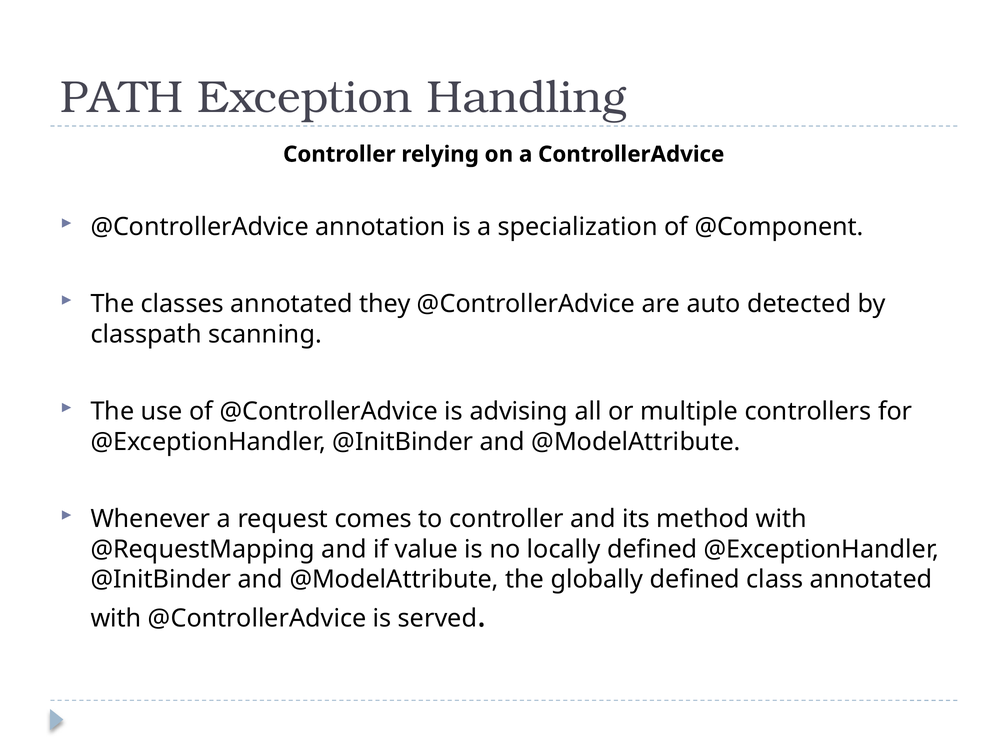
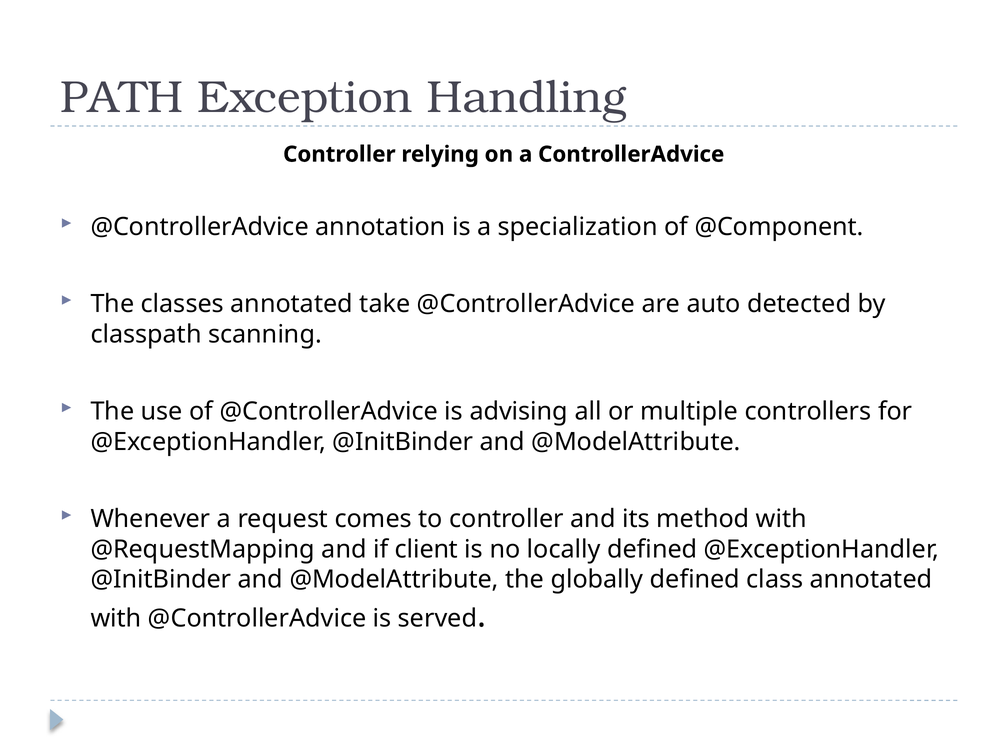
they: they -> take
value: value -> client
